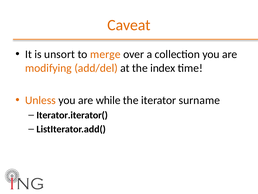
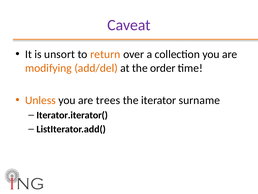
Caveat colour: orange -> purple
merge: merge -> return
index: index -> order
while: while -> trees
